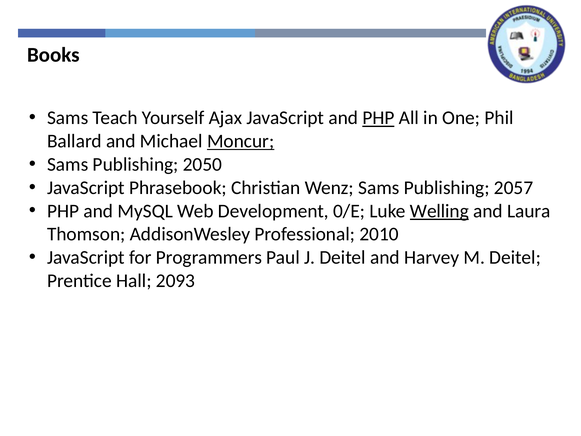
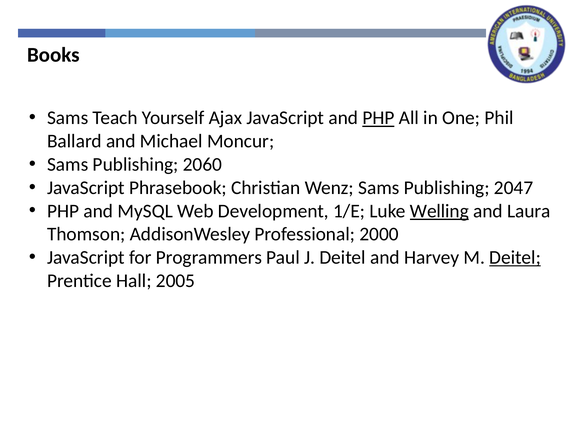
Moncur underline: present -> none
2050: 2050 -> 2060
2057: 2057 -> 2047
0/E: 0/E -> 1/E
2010: 2010 -> 2000
Deitel at (515, 257) underline: none -> present
2093: 2093 -> 2005
